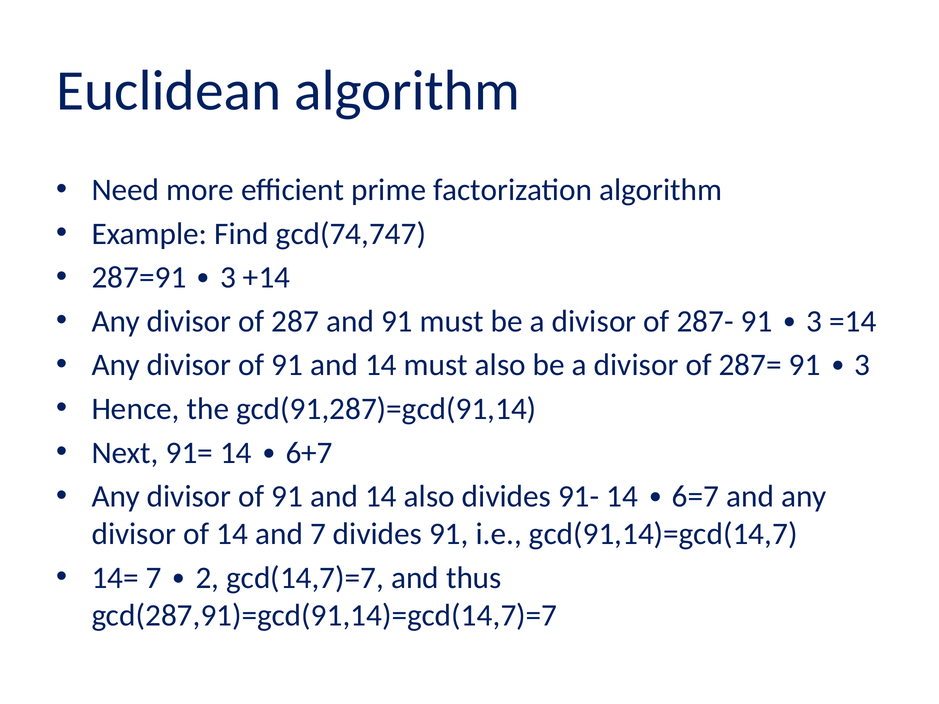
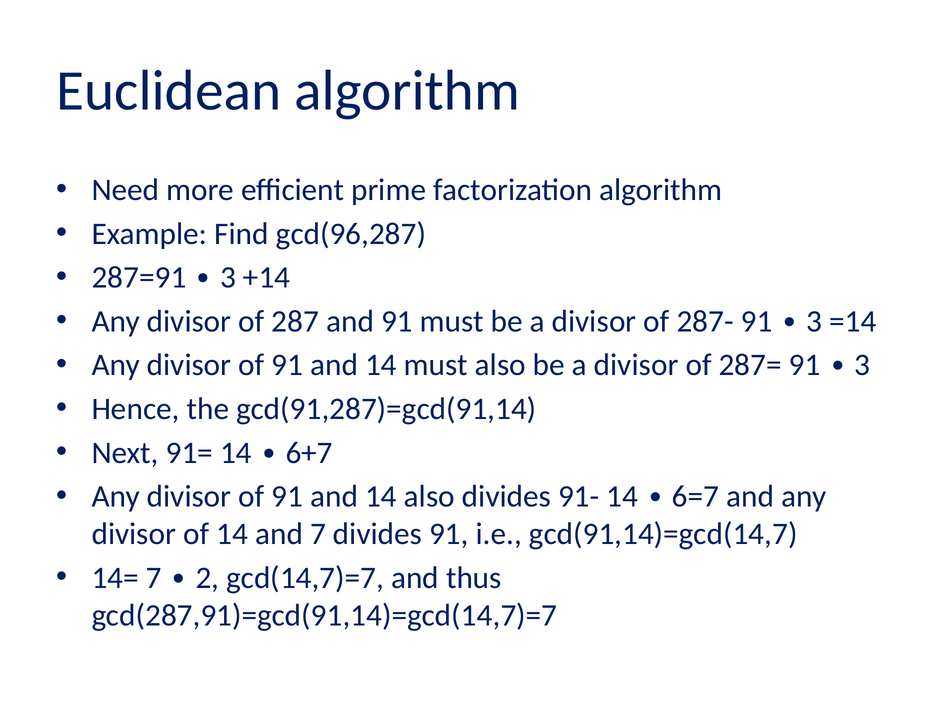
gcd(74,747: gcd(74,747 -> gcd(96,287
